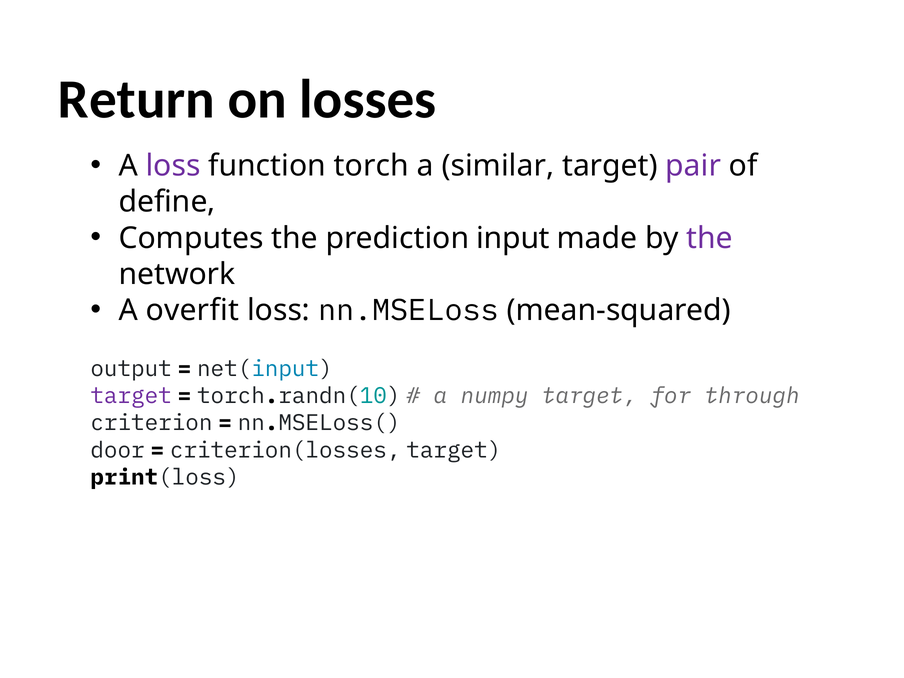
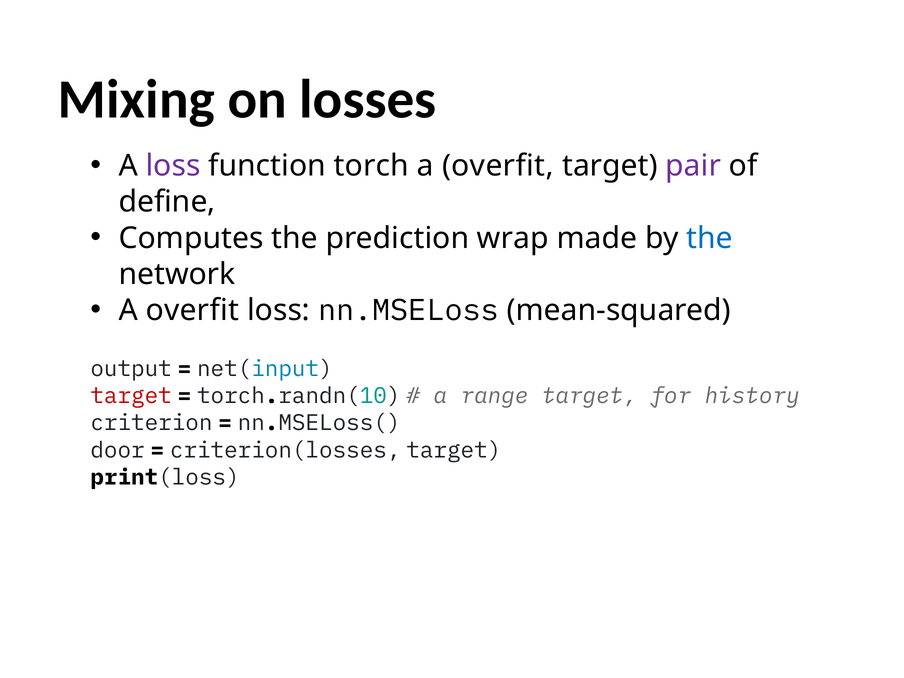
Return: Return -> Mixing
similar at (498, 166): similar -> overfit
input: input -> wrap
the at (710, 238) colour: purple -> blue
target at (131, 396) colour: purple -> red
numpy: numpy -> range
through: through -> history
